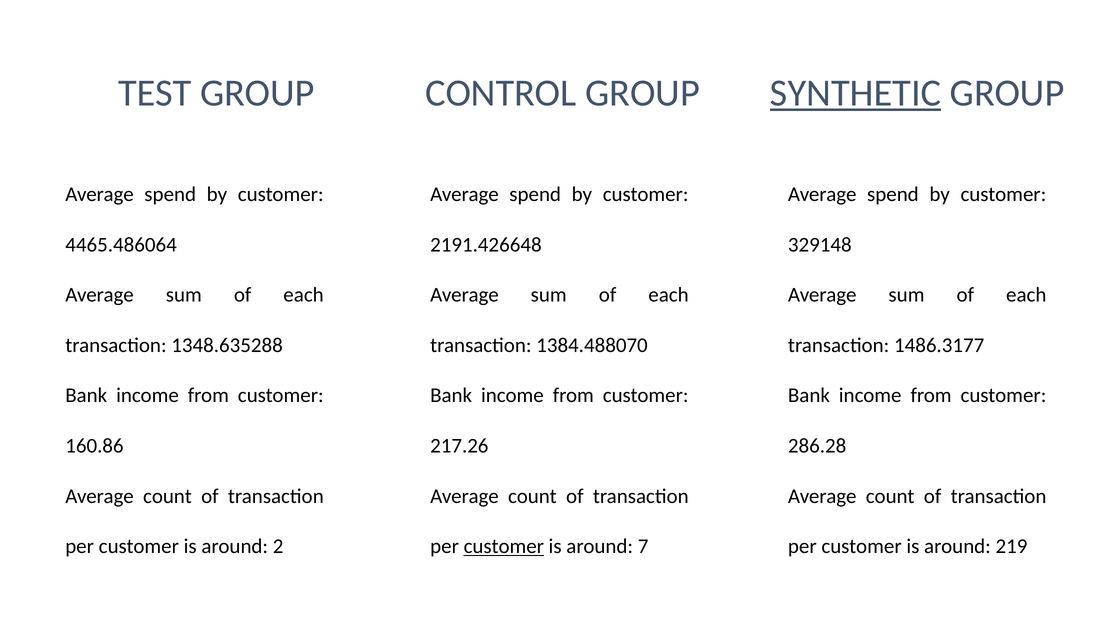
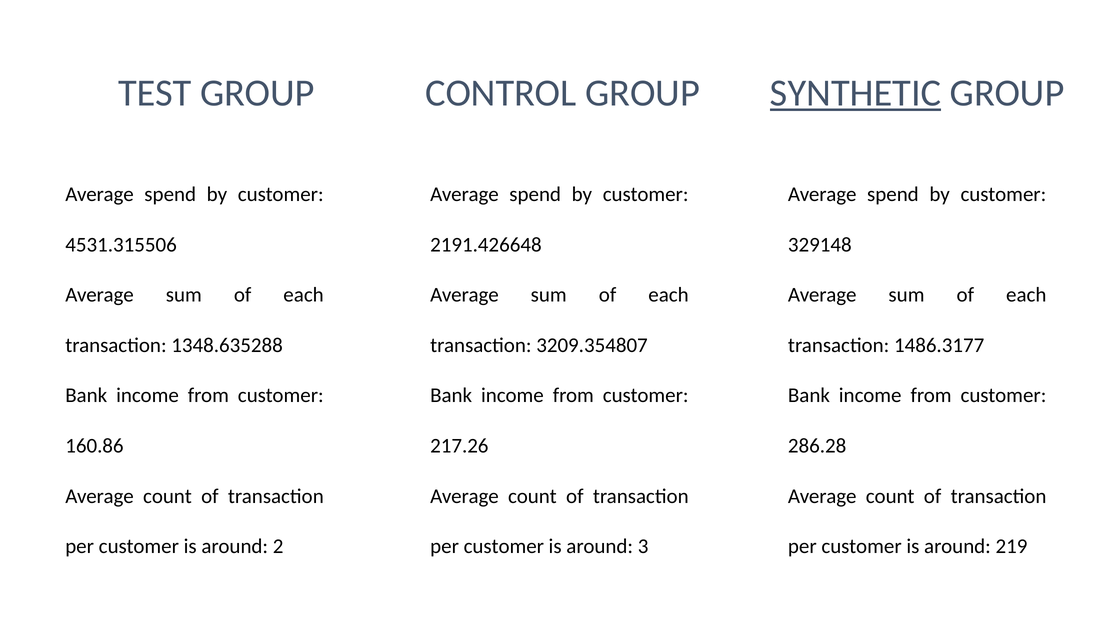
4465.486064: 4465.486064 -> 4531.315506
1384.488070: 1384.488070 -> 3209.354807
customer at (504, 547) underline: present -> none
7: 7 -> 3
